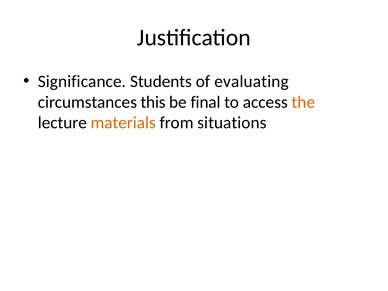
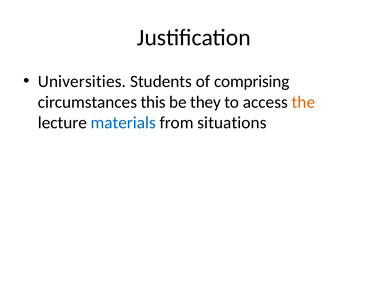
Significance: Significance -> Universities
evaluating: evaluating -> comprising
final: final -> they
materials colour: orange -> blue
